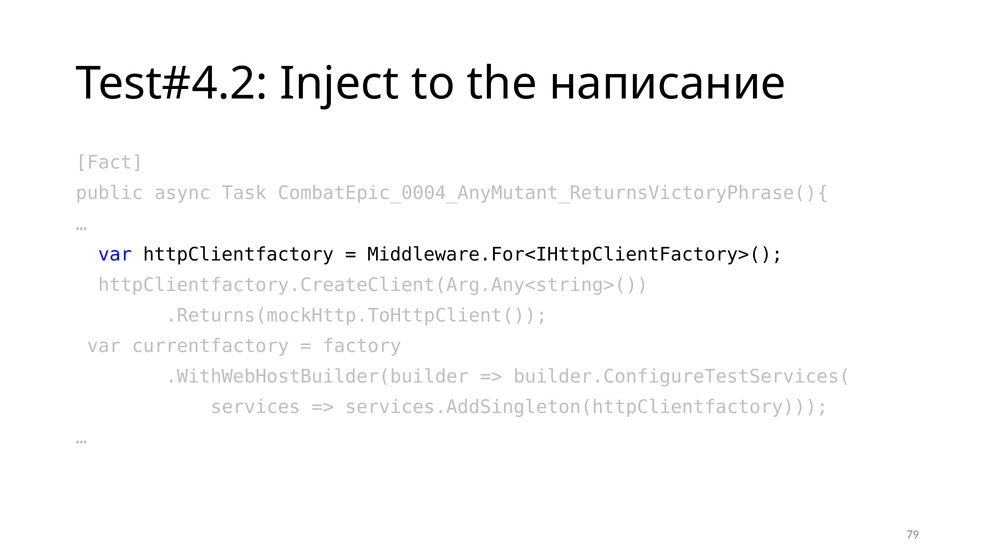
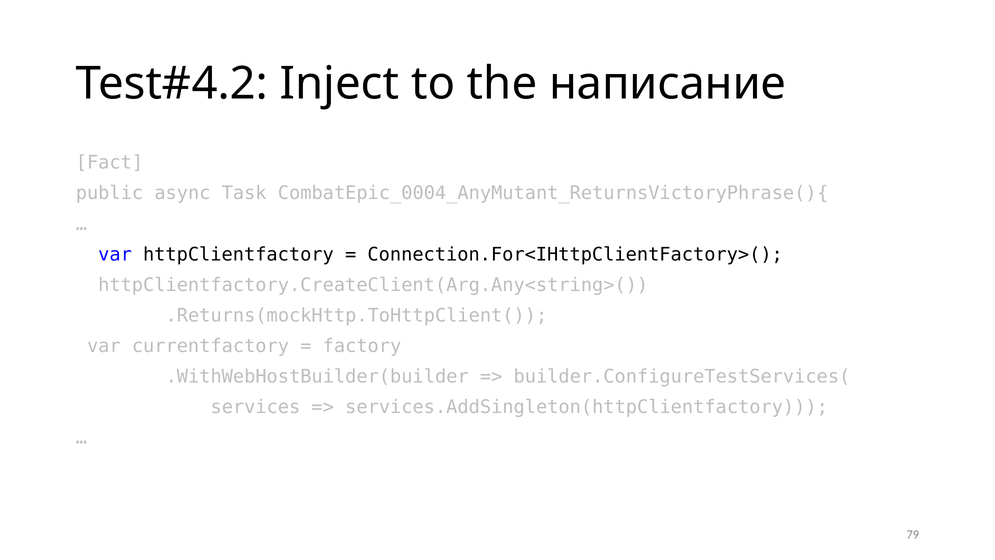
Middleware.For<IHttpClientFactory>(: Middleware.For<IHttpClientFactory>( -> Connection.For<IHttpClientFactory>(
